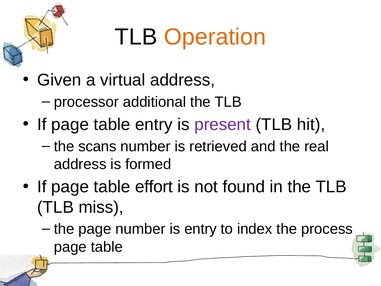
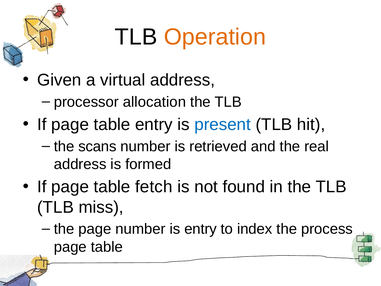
additional: additional -> allocation
present colour: purple -> blue
effort: effort -> fetch
